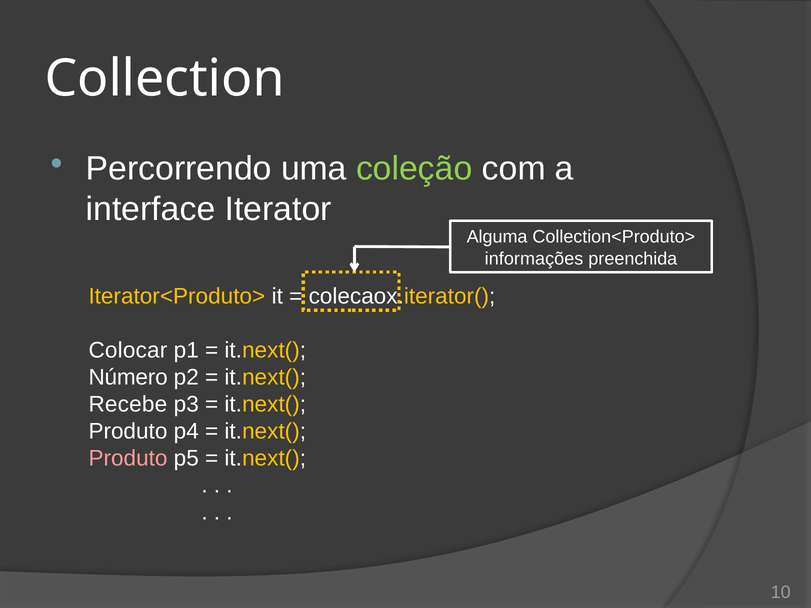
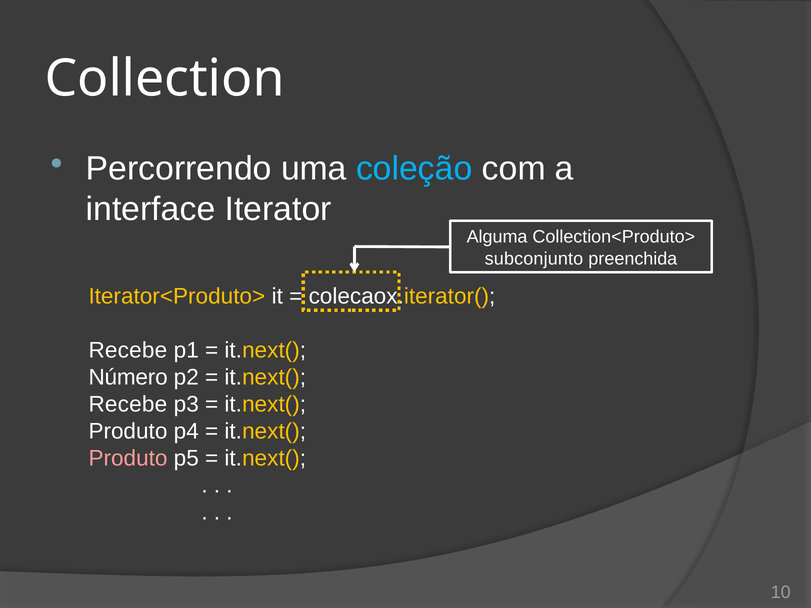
coleção colour: light green -> light blue
informações: informações -> subconjunto
Colocar at (128, 350): Colocar -> Recebe
